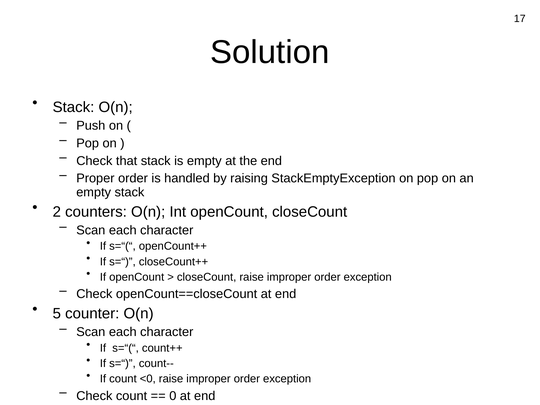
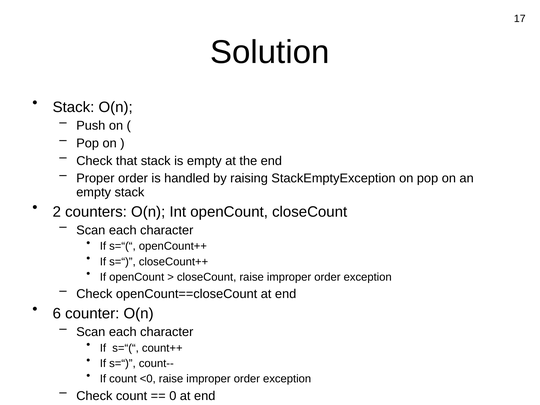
5: 5 -> 6
